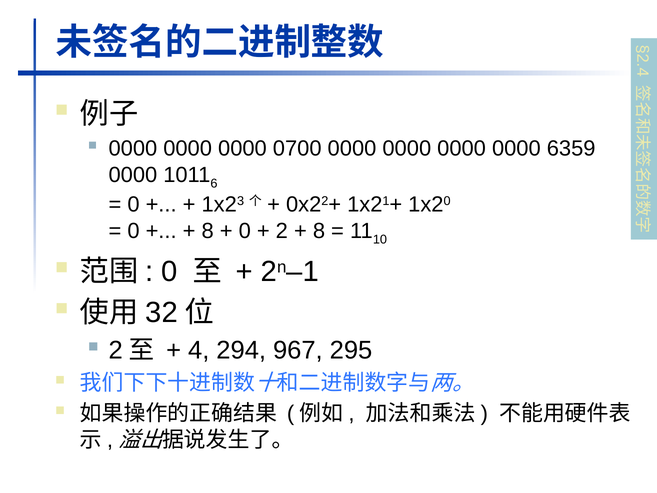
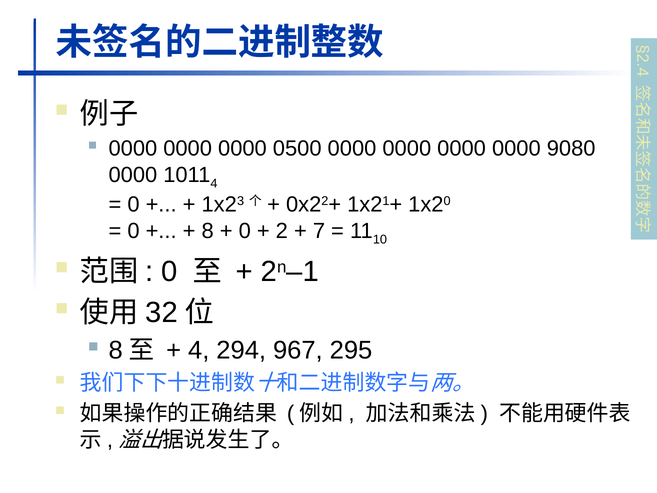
0700: 0700 -> 0500
6359: 6359 -> 9080
6 at (214, 183): 6 -> 4
8 at (319, 231): 8 -> 7
2 at (116, 350): 2 -> 8
